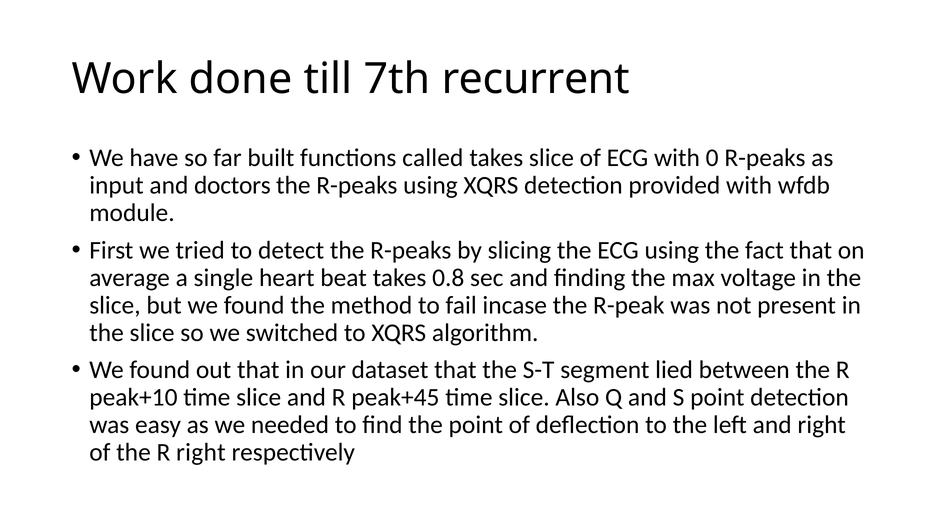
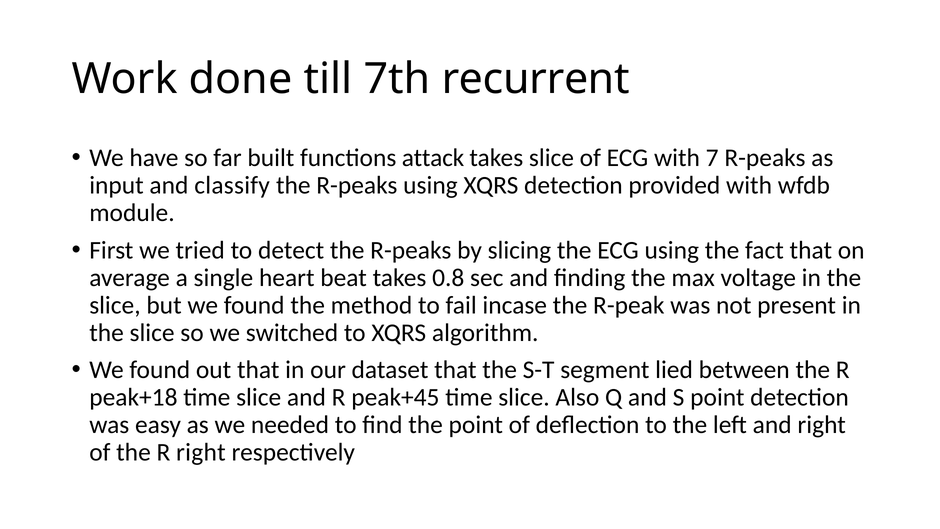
called: called -> attack
0: 0 -> 7
doctors: doctors -> classify
peak+10: peak+10 -> peak+18
